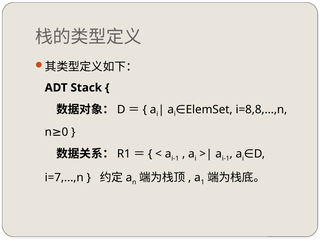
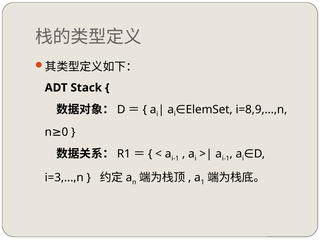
i=8,8,...,n: i=8,8,...,n -> i=8,9,...,n
i=7,...,n: i=7,...,n -> i=3,...,n
